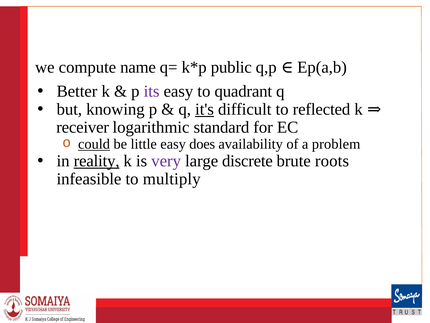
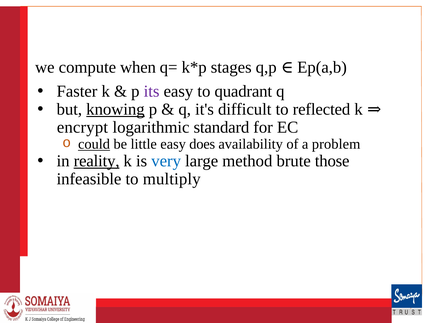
name: name -> when
public: public -> stages
Better: Better -> Faster
knowing underline: none -> present
it's underline: present -> none
receiver: receiver -> encrypt
very colour: purple -> blue
discrete: discrete -> method
roots: roots -> those
